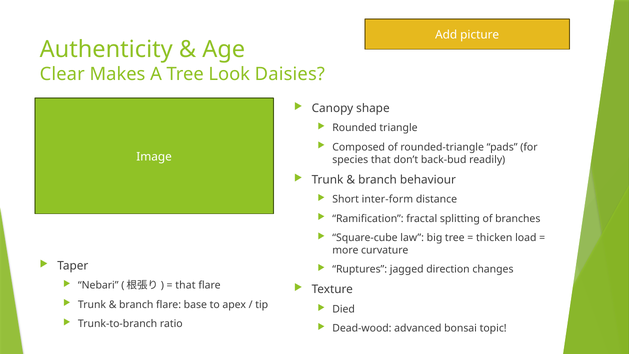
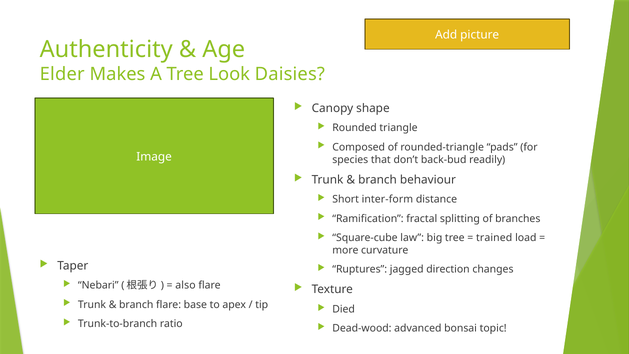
Clear: Clear -> Elder
thicken: thicken -> trained
that at (185, 285): that -> also
